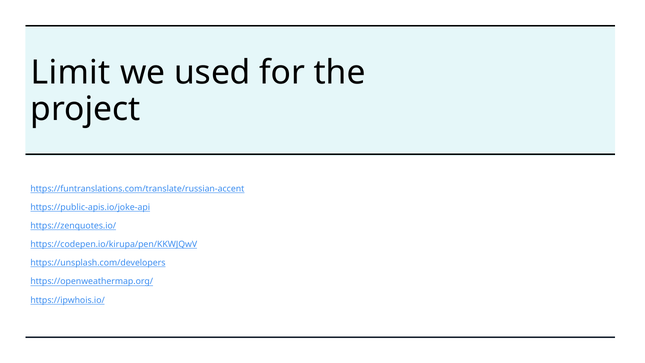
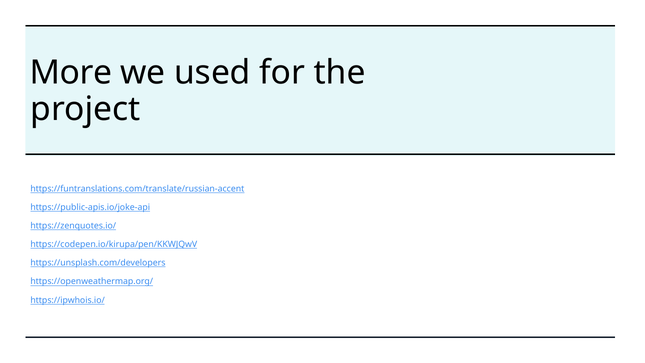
Limit: Limit -> More
